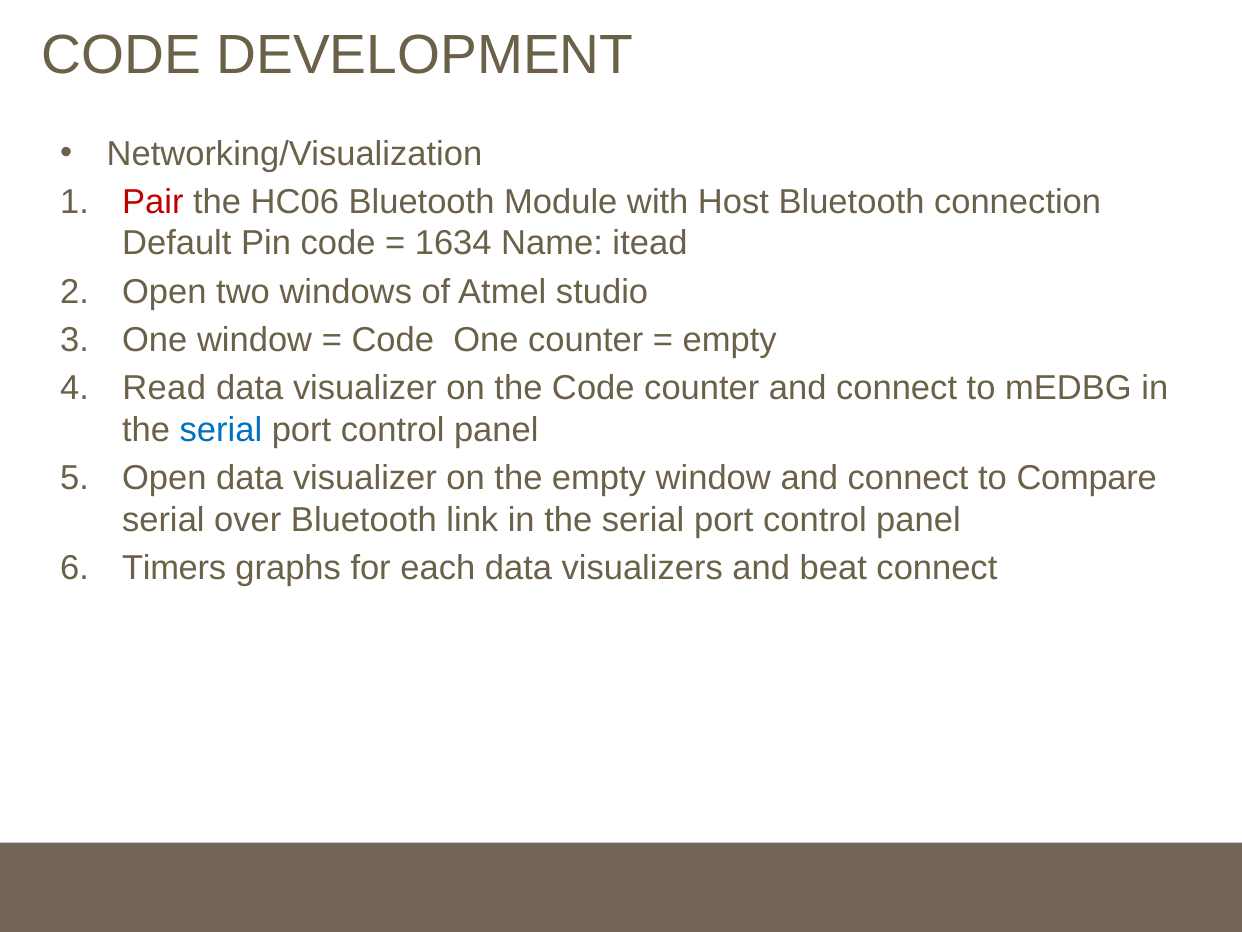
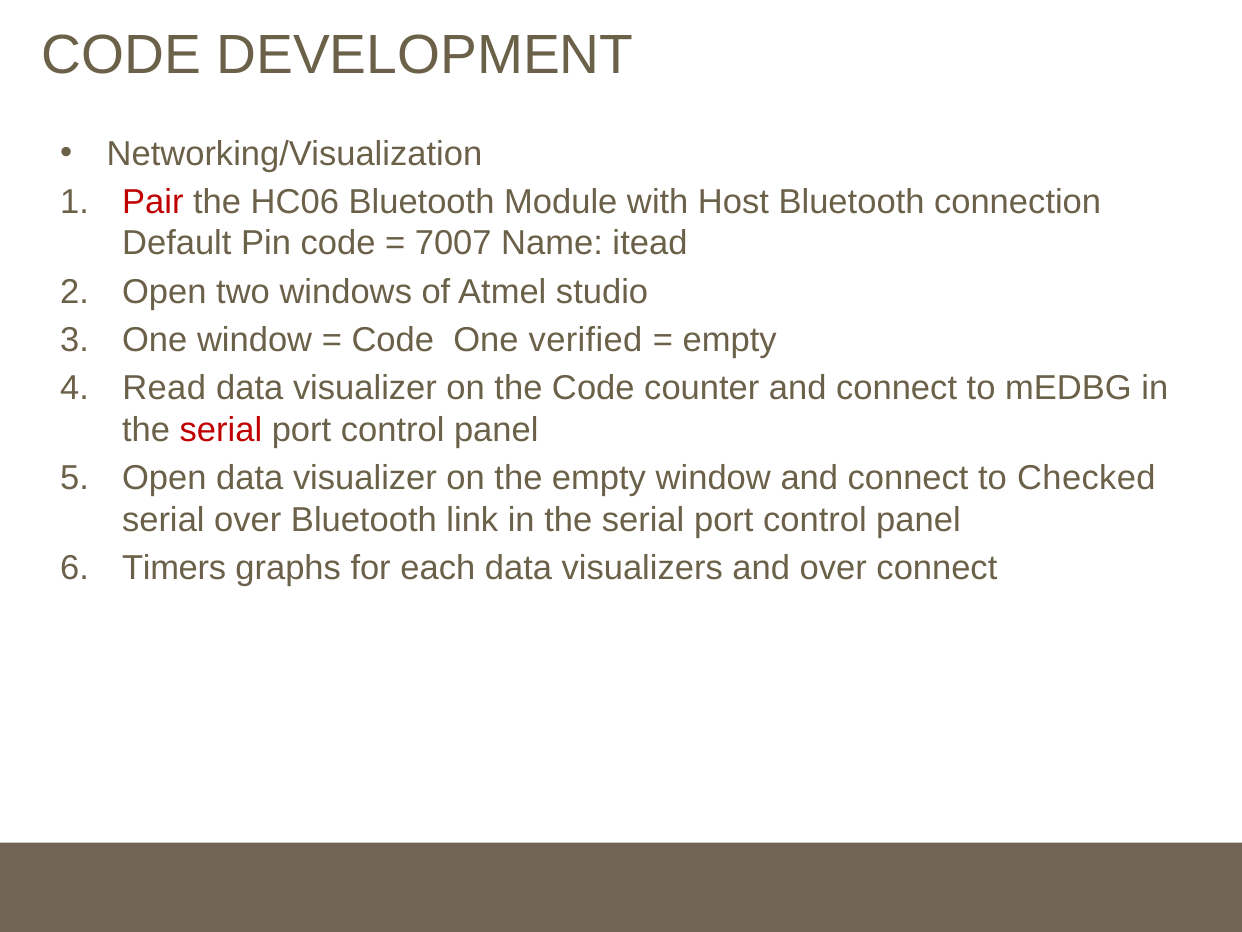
1634: 1634 -> 7007
One counter: counter -> verified
serial at (221, 430) colour: blue -> red
Compare: Compare -> Checked
and beat: beat -> over
